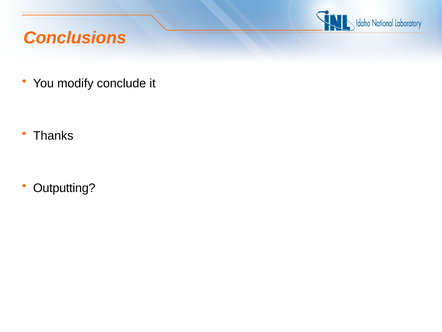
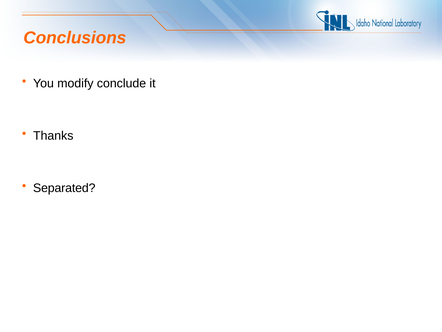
Outputting: Outputting -> Separated
